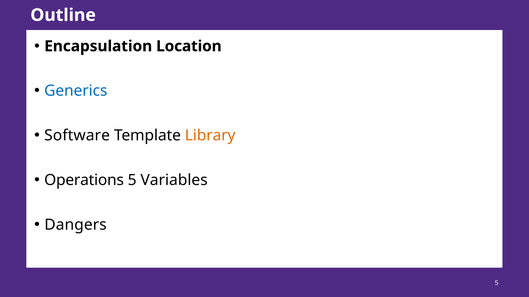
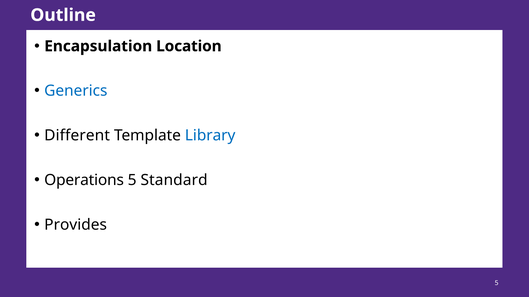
Software: Software -> Different
Library colour: orange -> blue
Variables: Variables -> Standard
Dangers: Dangers -> Provides
